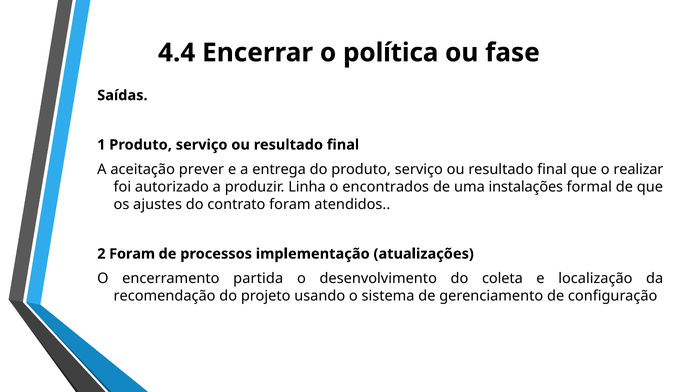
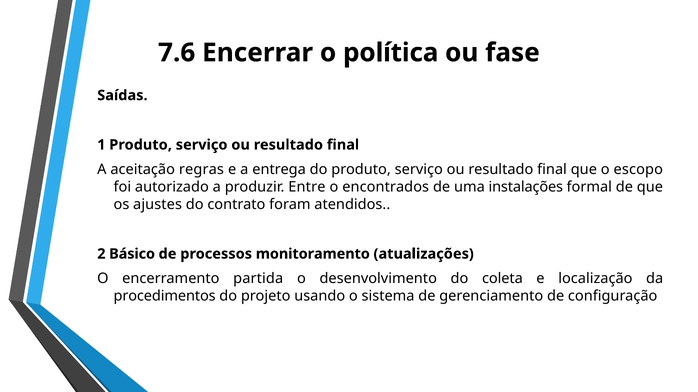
4.4: 4.4 -> 7.6
prever: prever -> regras
realizar: realizar -> escopo
Linha: Linha -> Entre
2 Foram: Foram -> Básico
implementação: implementação -> monitoramento
recomendação: recomendação -> procedimentos
